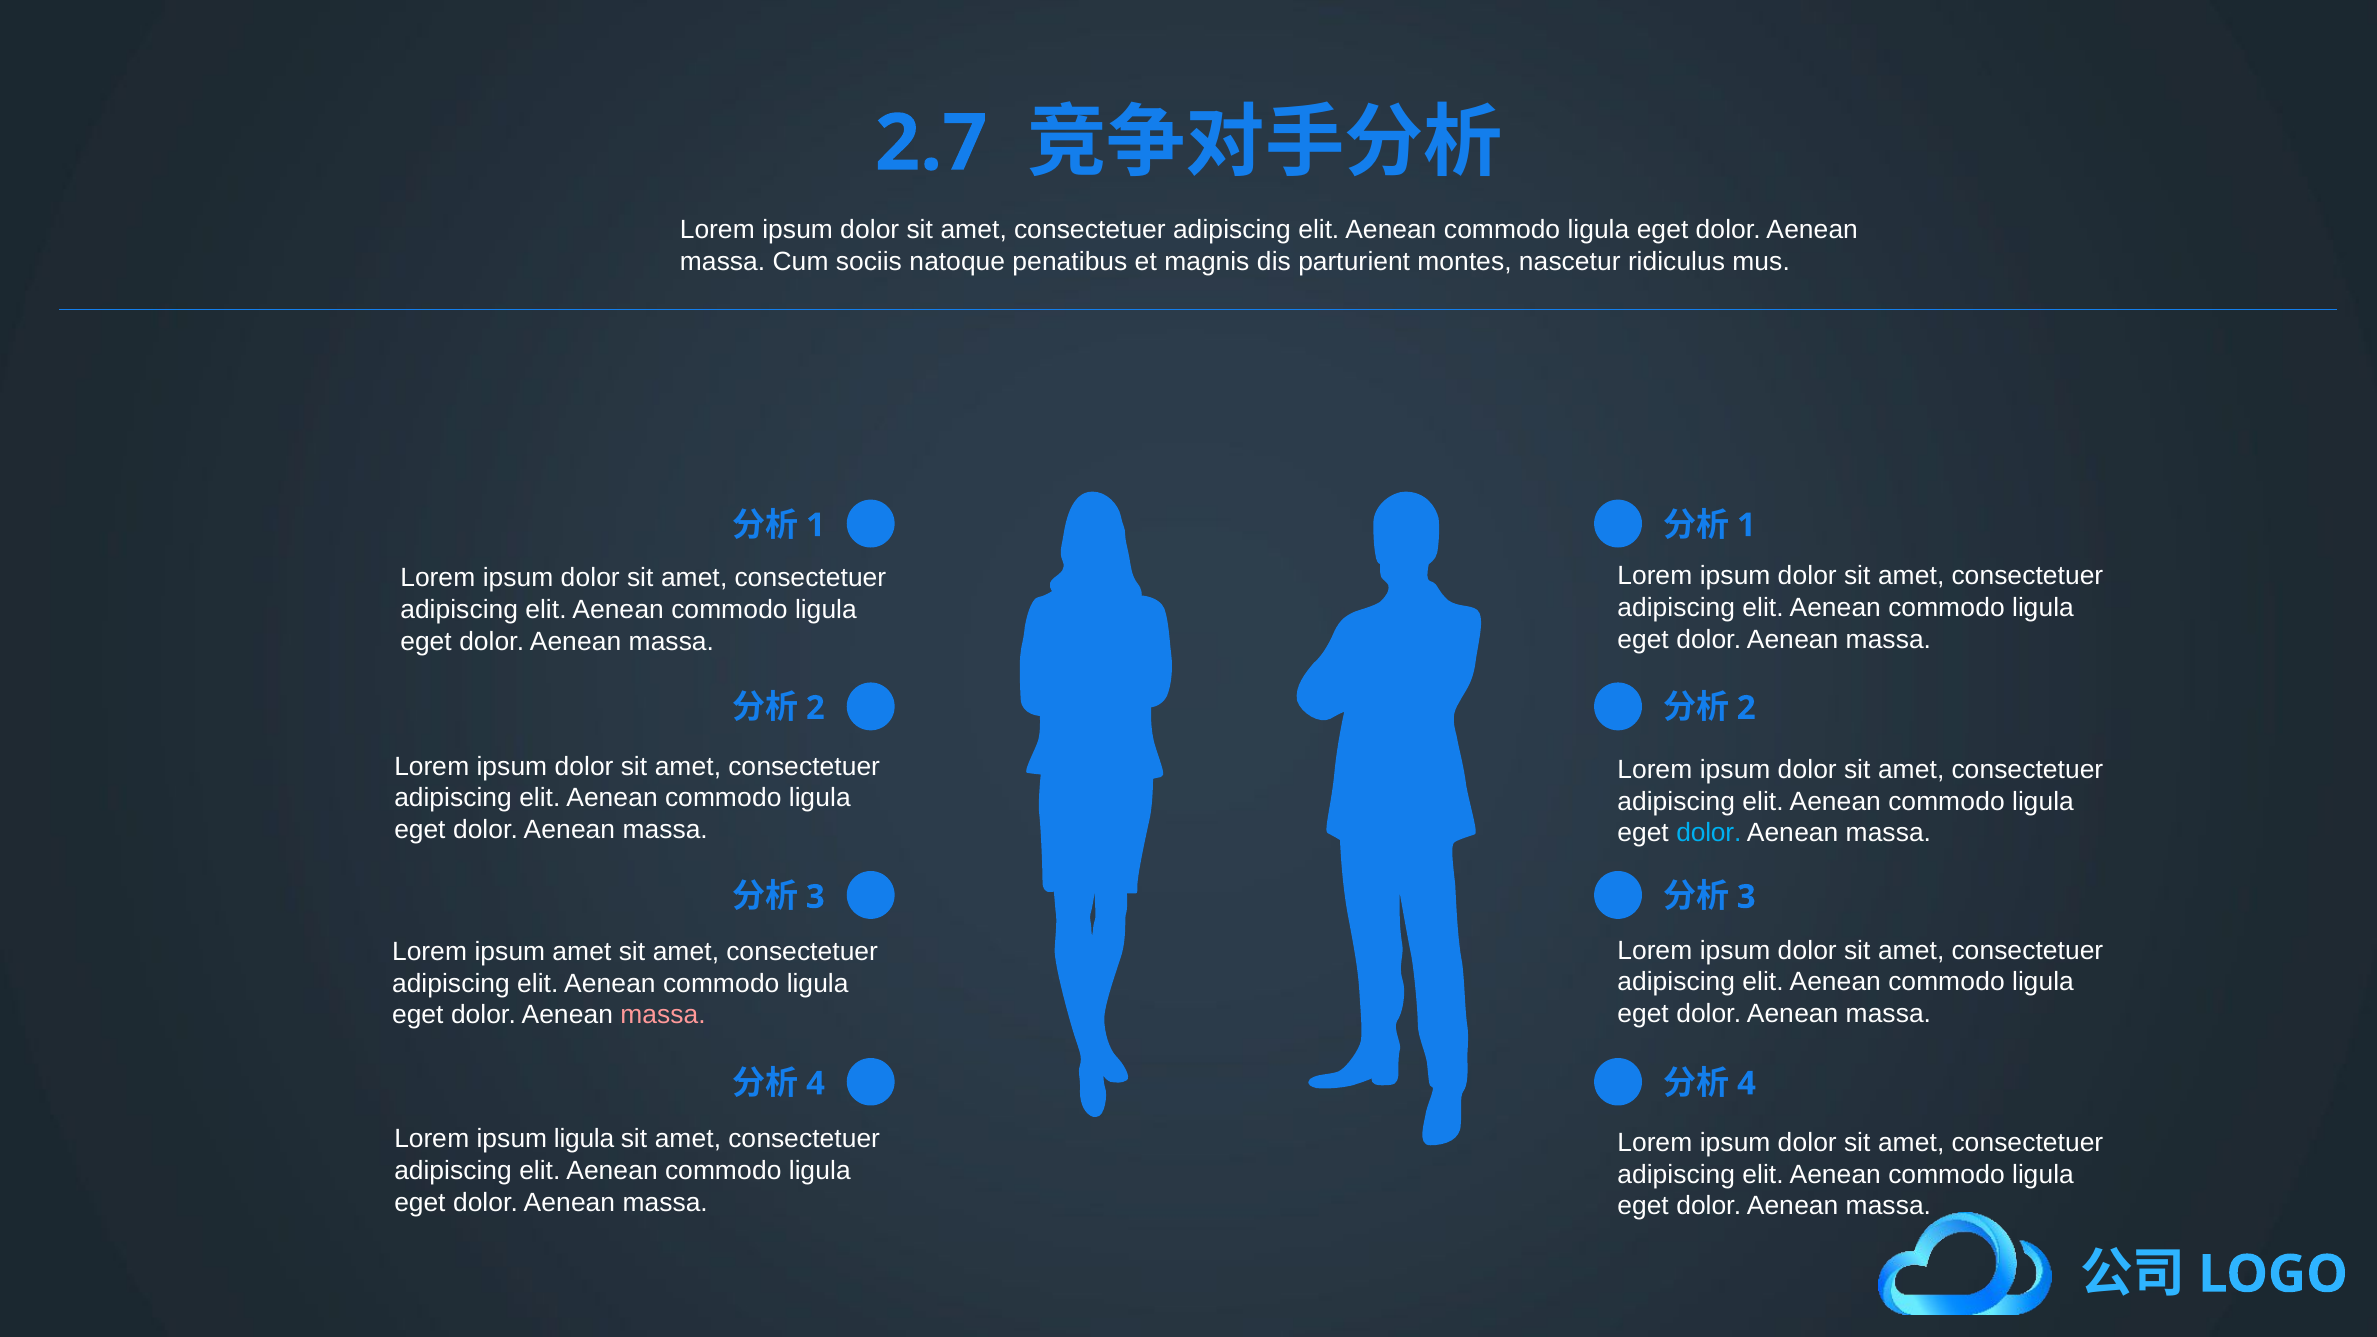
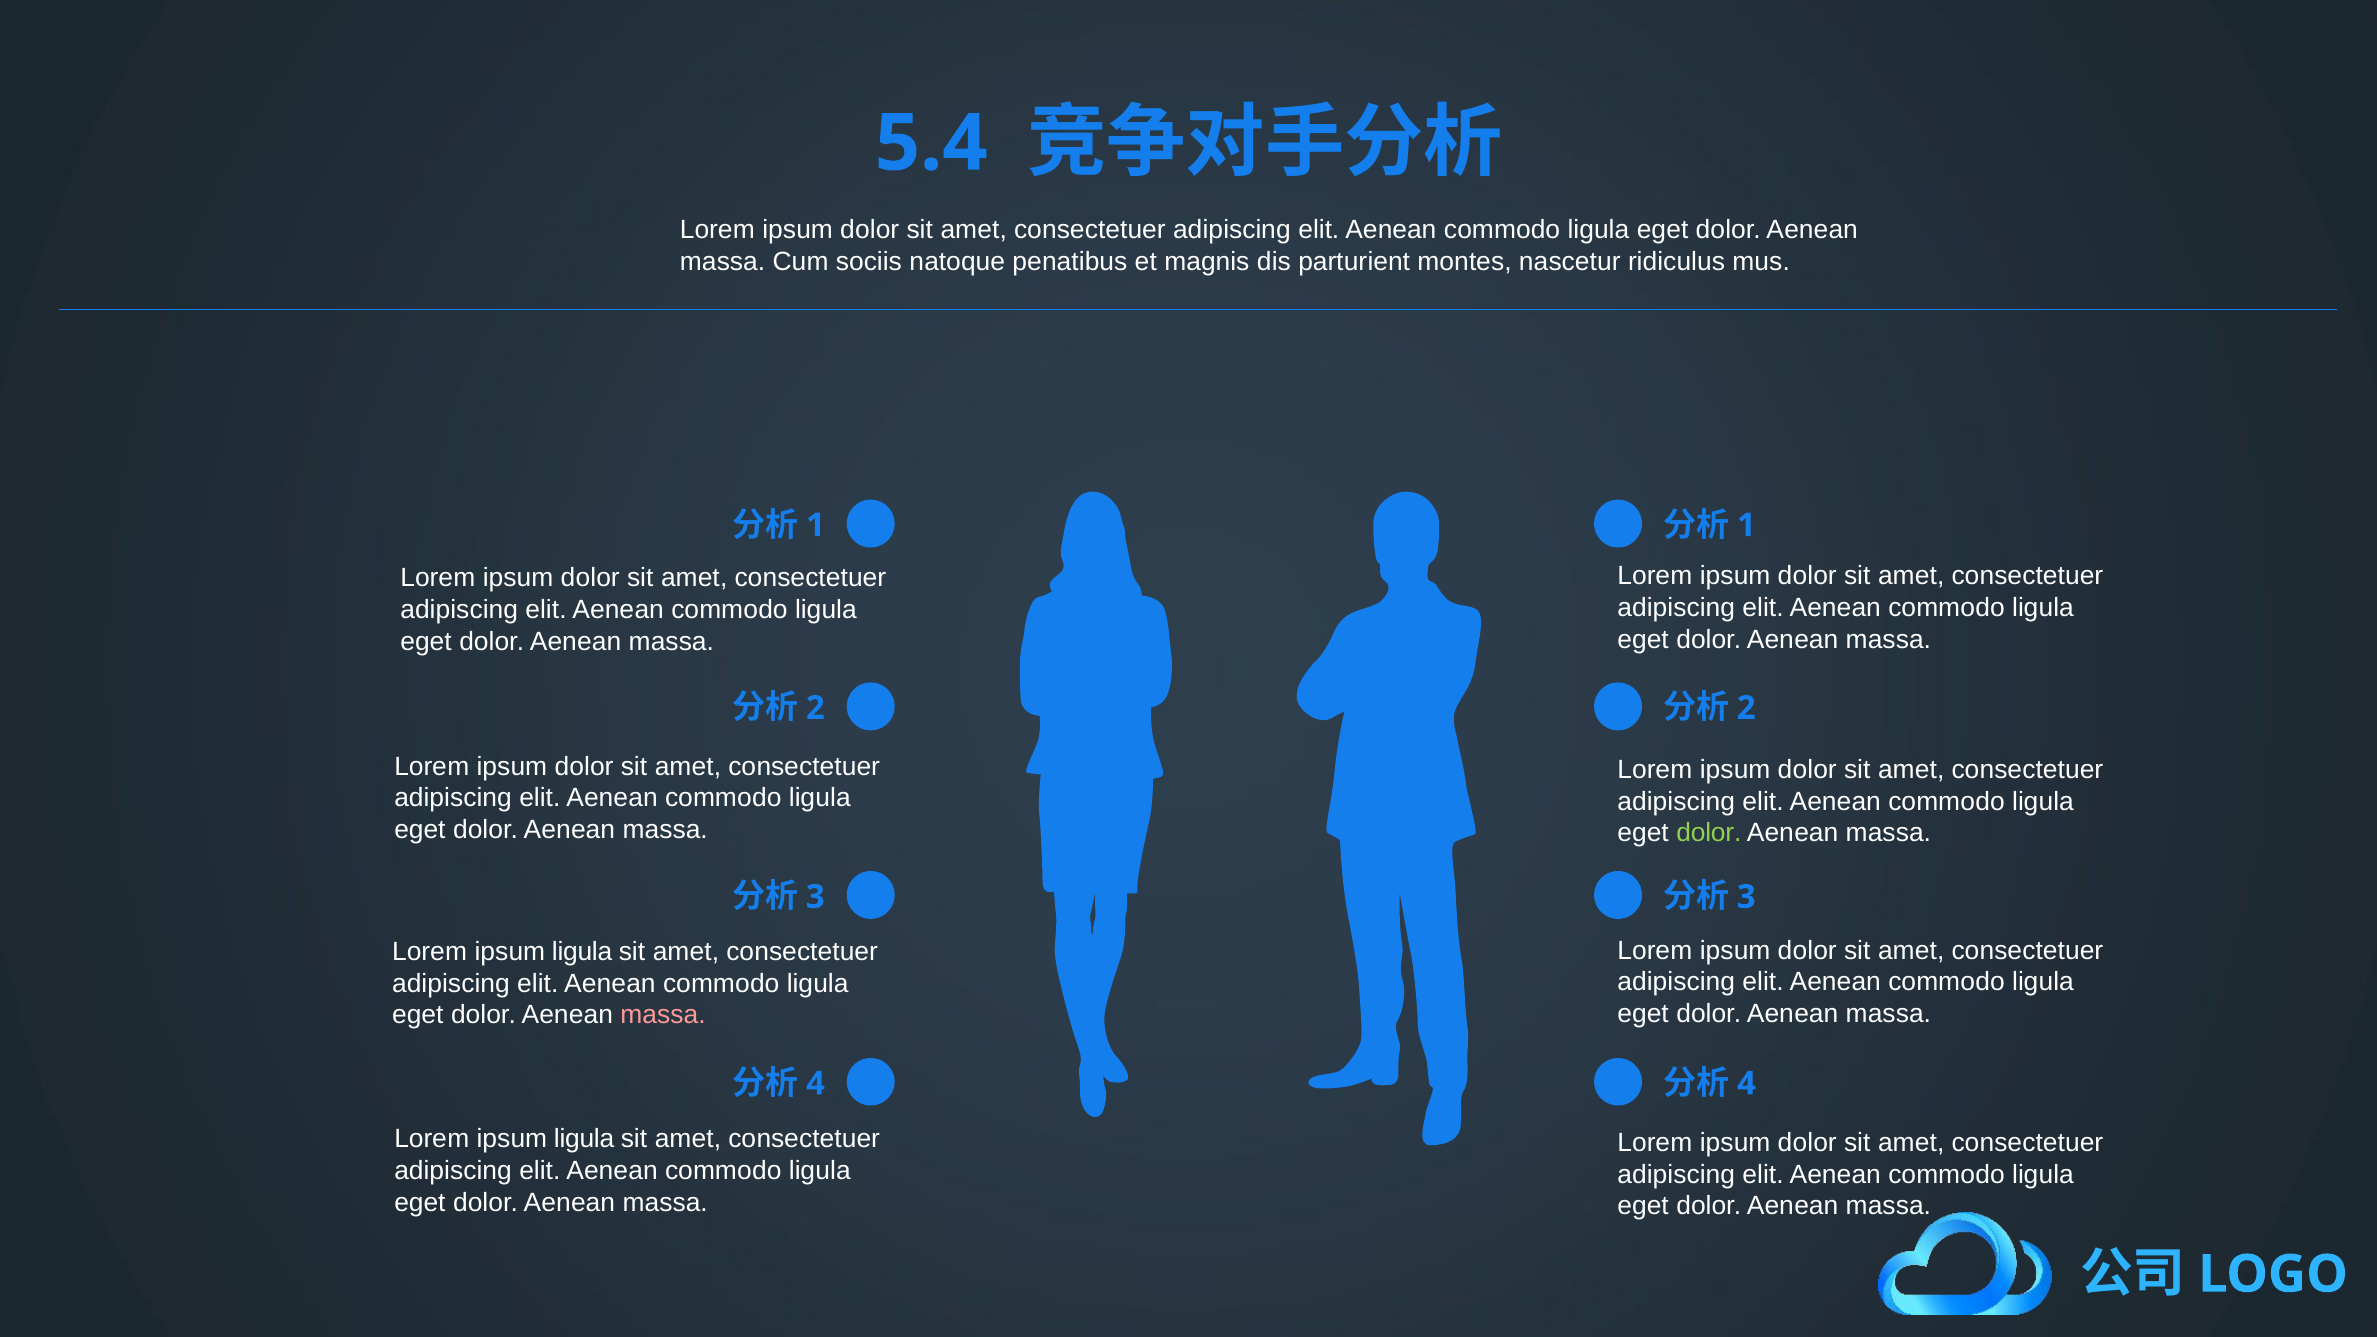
2.7: 2.7 -> 5.4
dolor at (1709, 833) colour: light blue -> light green
amet at (582, 952): amet -> ligula
